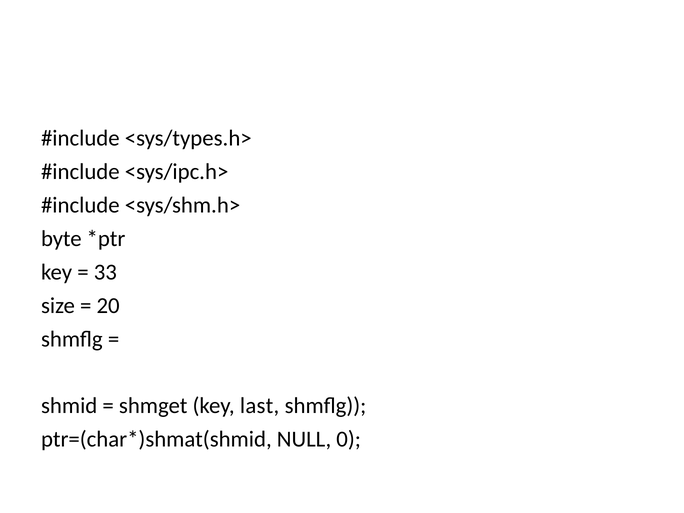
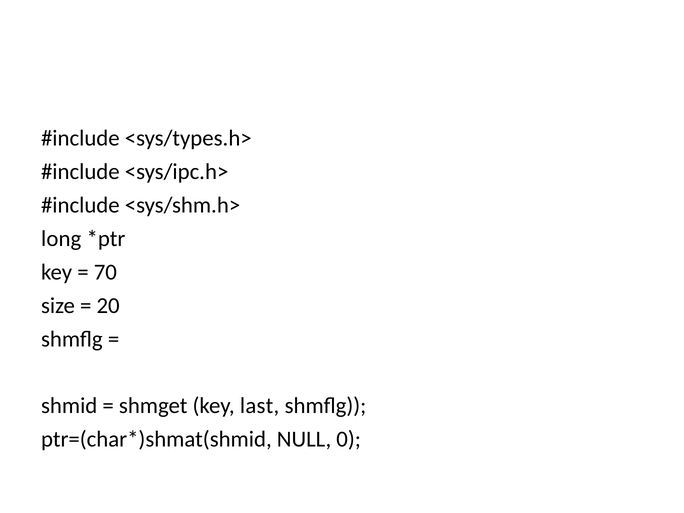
byte: byte -> long
33: 33 -> 70
